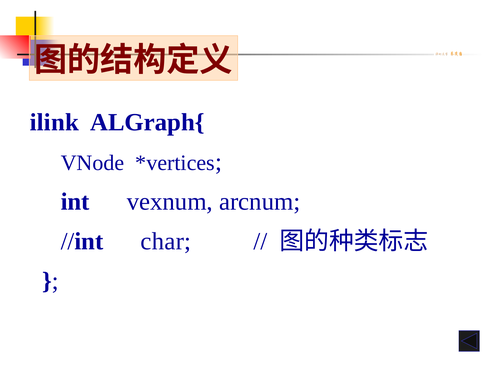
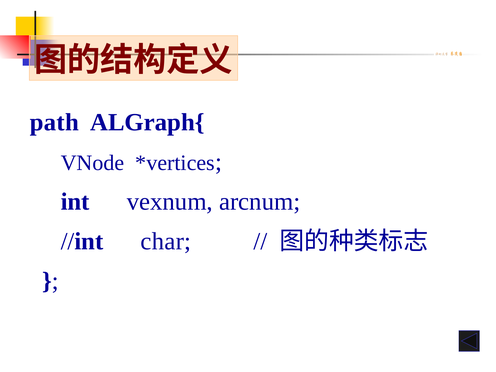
ilink: ilink -> path
